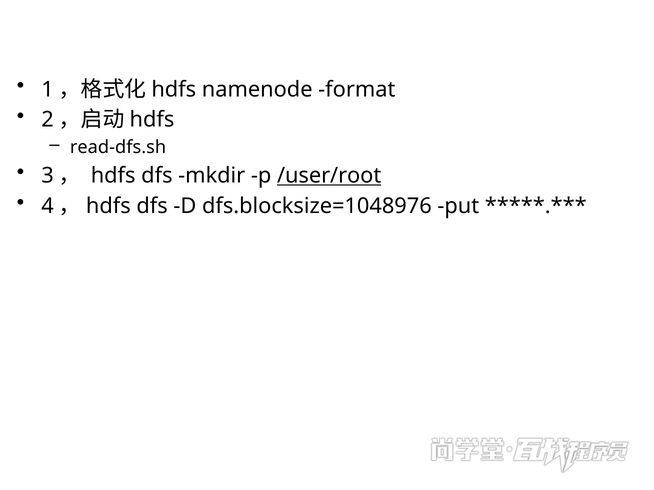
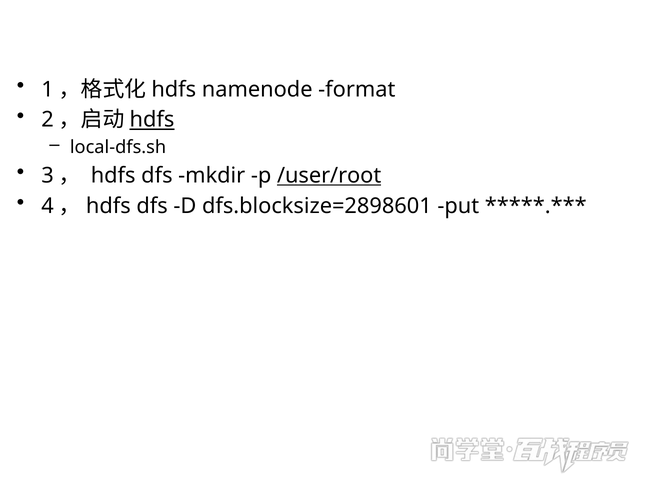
hdfs at (152, 120) underline: none -> present
read-dfs.sh: read-dfs.sh -> local-dfs.sh
dfs.blocksize=1048976: dfs.blocksize=1048976 -> dfs.blocksize=2898601
